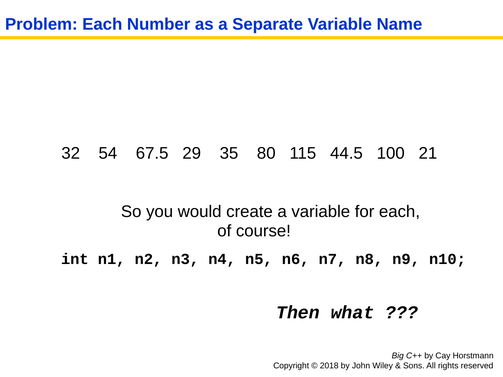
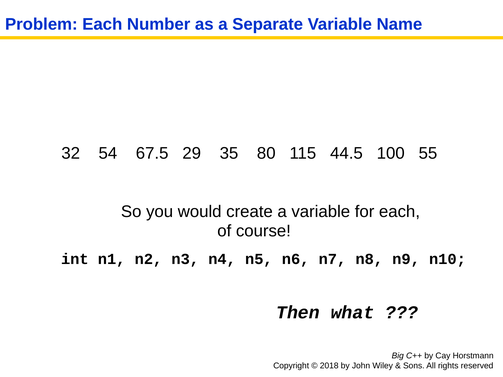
21: 21 -> 55
